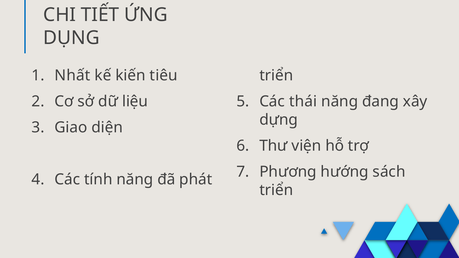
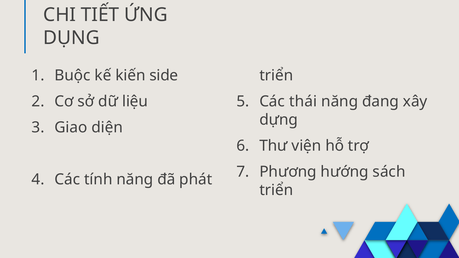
Nhất: Nhất -> Buộc
tiêu: tiêu -> side
